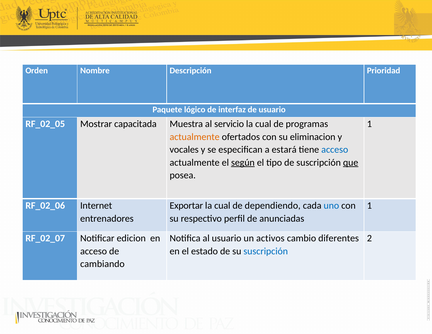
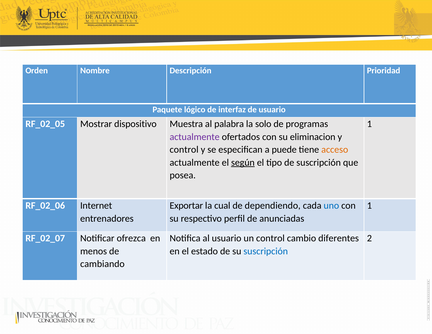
capacitada: capacitada -> dispositivo
servicio: servicio -> palabra
cual at (263, 124): cual -> solo
actualmente at (195, 137) colour: orange -> purple
vocales at (184, 150): vocales -> control
estará: estará -> puede
acceso at (335, 150) colour: blue -> orange
que underline: present -> none
edicion: edicion -> ofrezca
un activos: activos -> control
acceso at (94, 251): acceso -> menos
